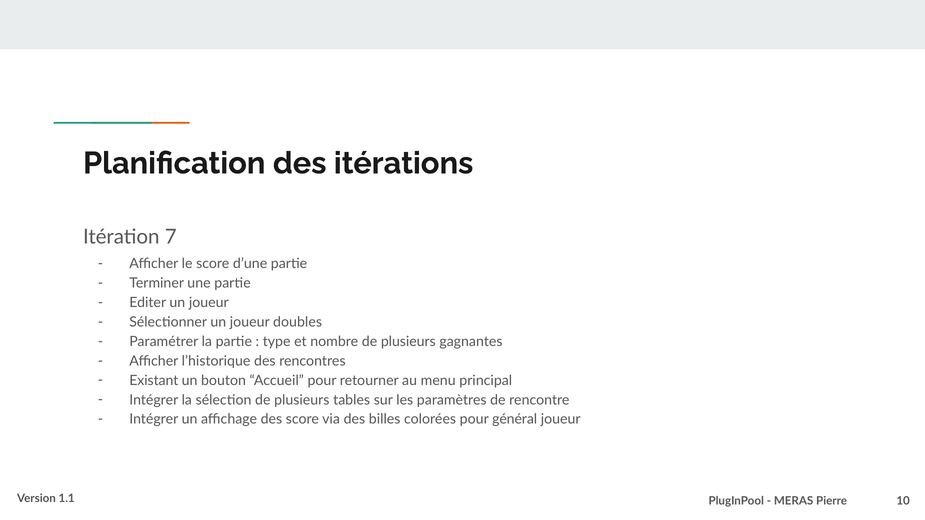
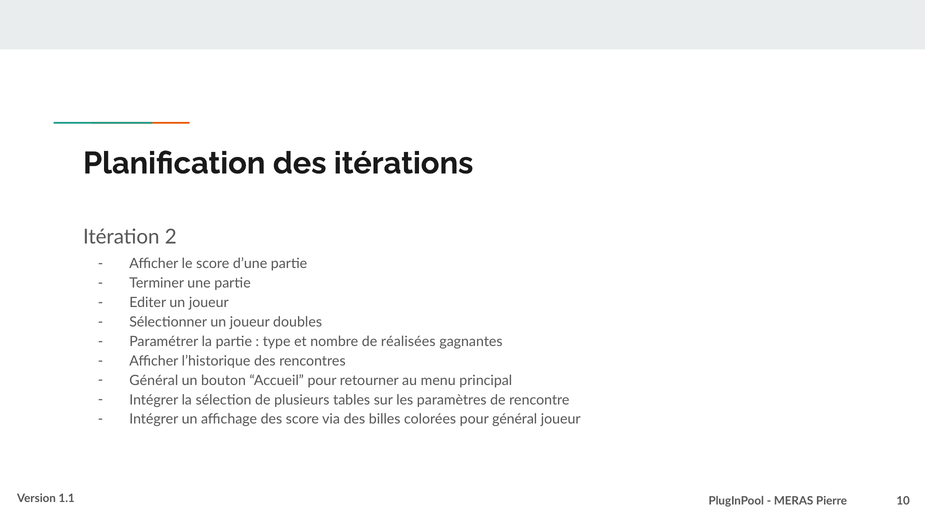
7: 7 -> 2
nombre de plusieurs: plusieurs -> réalisées
Existant at (154, 381): Existant -> Général
